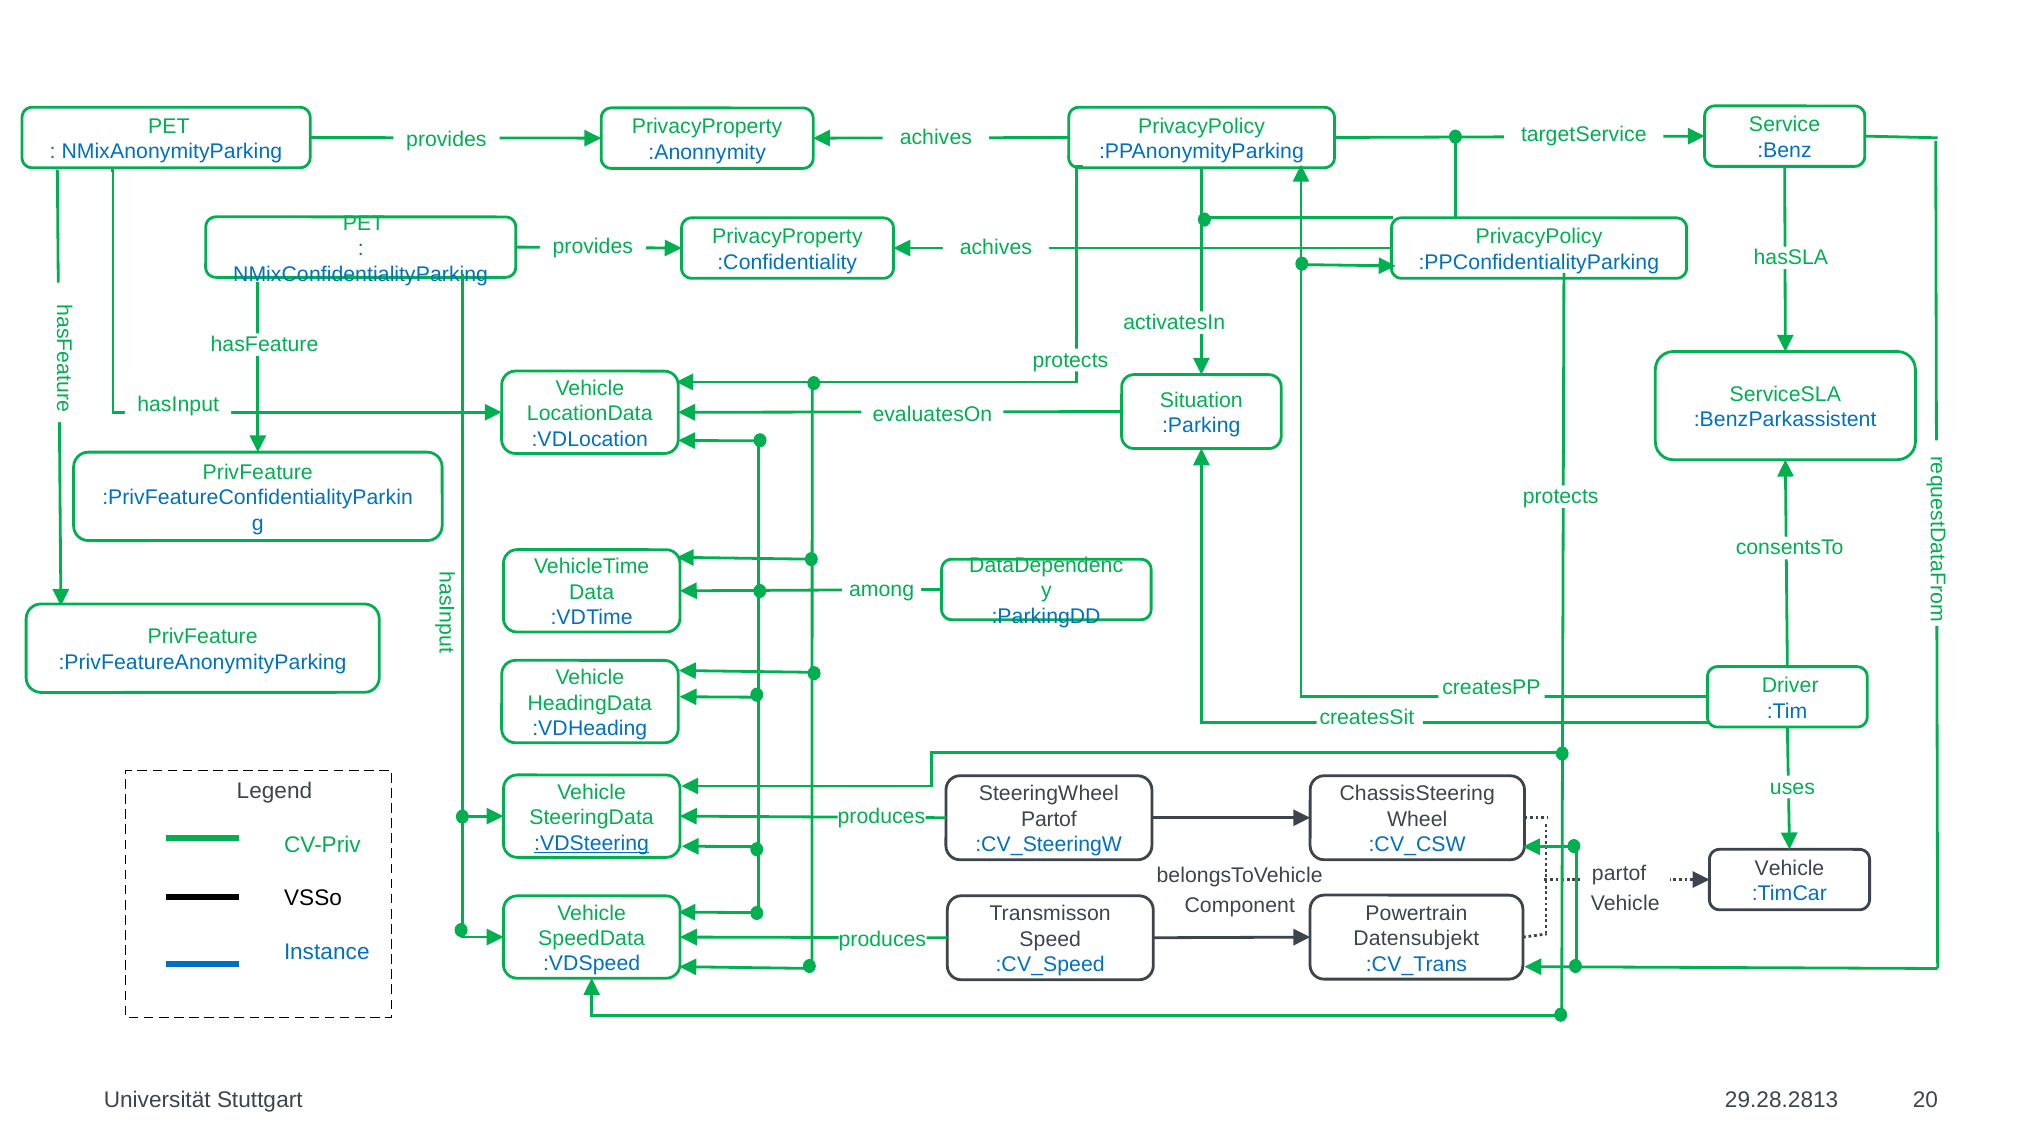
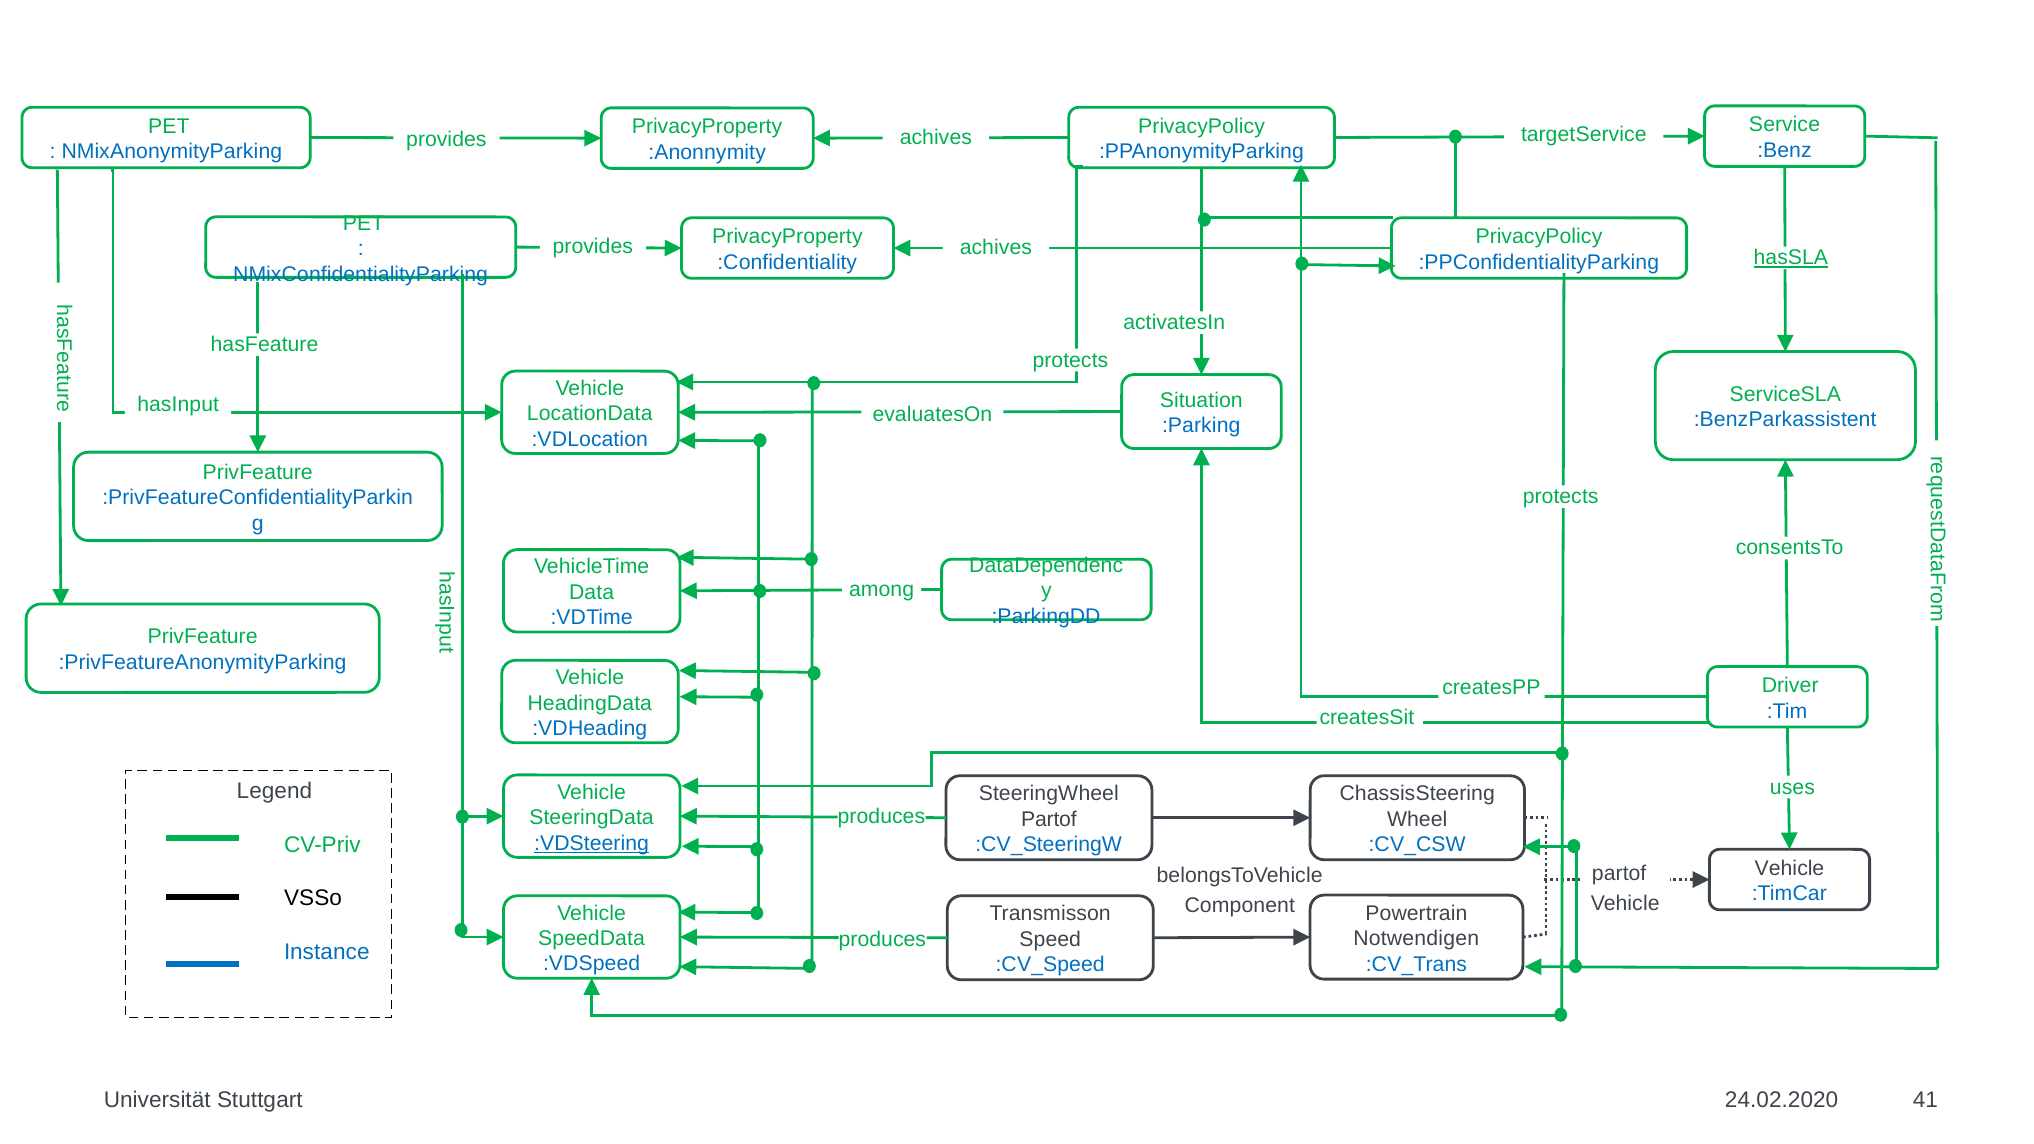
hasSLA underline: none -> present
Datensubjekt: Datensubjekt -> Notwendigen
29.28.2813: 29.28.2813 -> 24.02.2020
20: 20 -> 41
